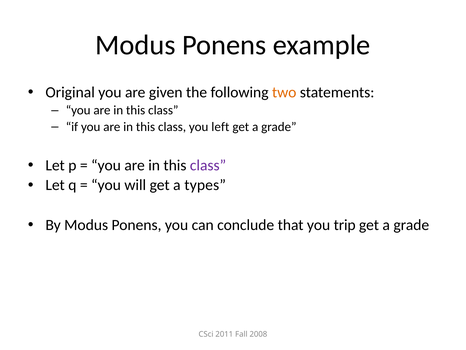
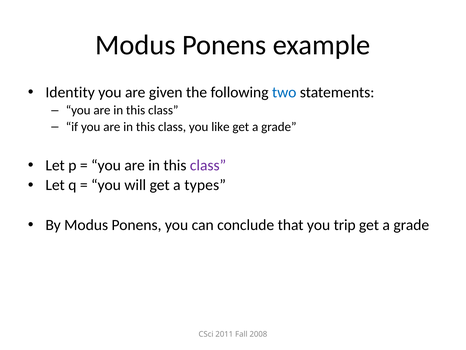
Original: Original -> Identity
two colour: orange -> blue
left: left -> like
